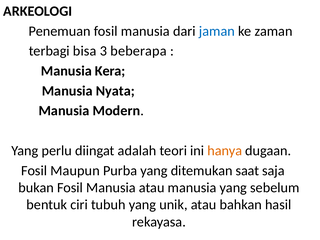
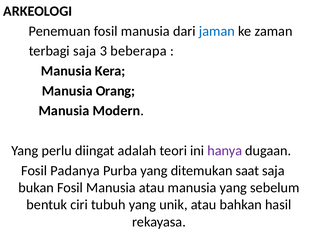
terbagi bisa: bisa -> saja
Nyata: Nyata -> Orang
hanya colour: orange -> purple
Maupun: Maupun -> Padanya
